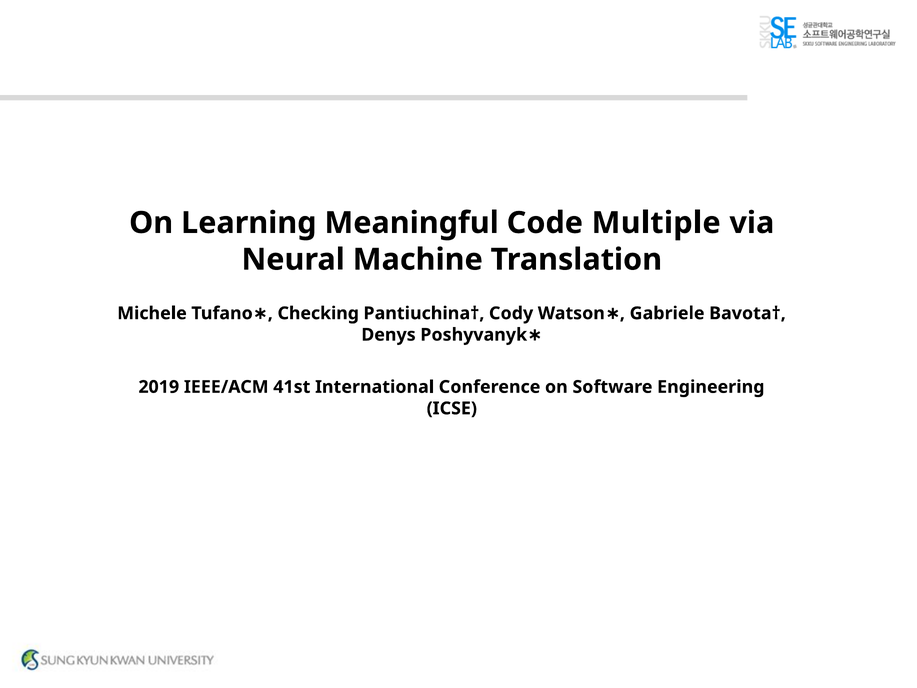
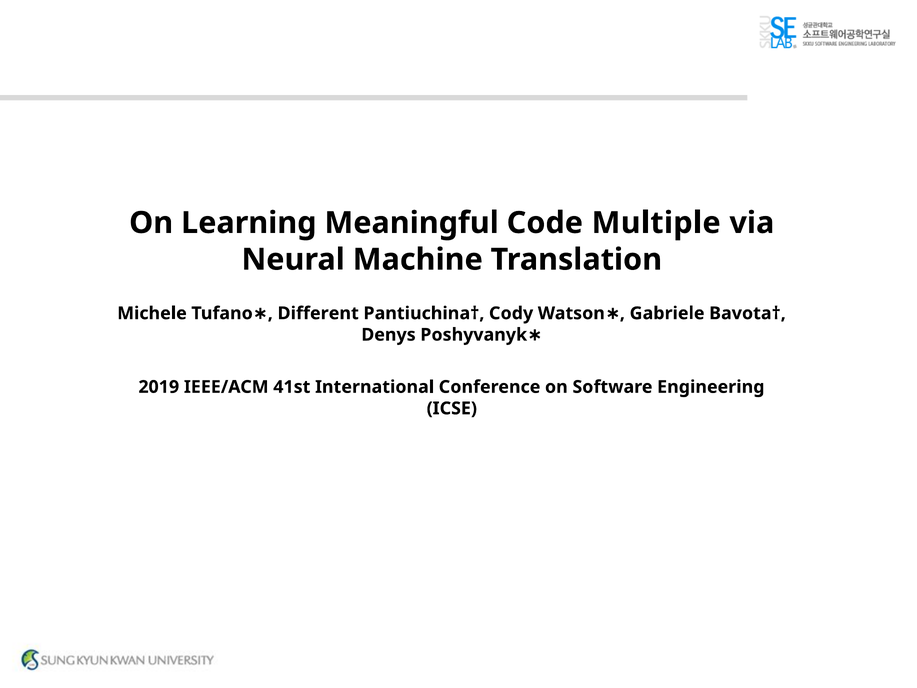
Checking: Checking -> Different
